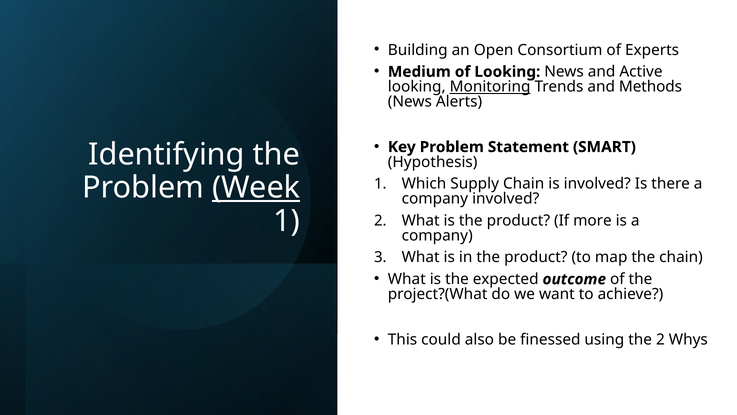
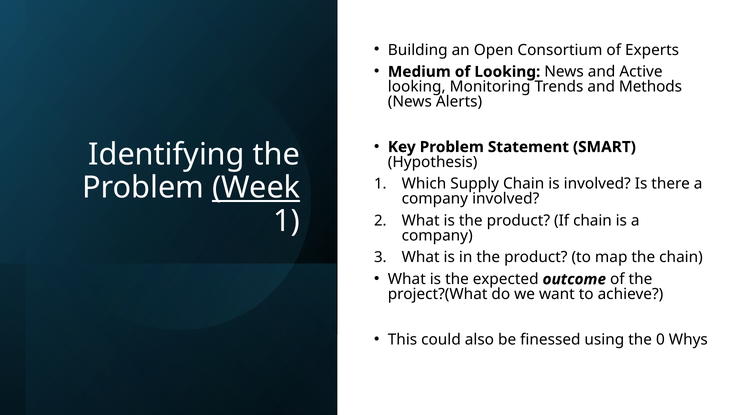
Monitoring underline: present -> none
If more: more -> chain
the 2: 2 -> 0
